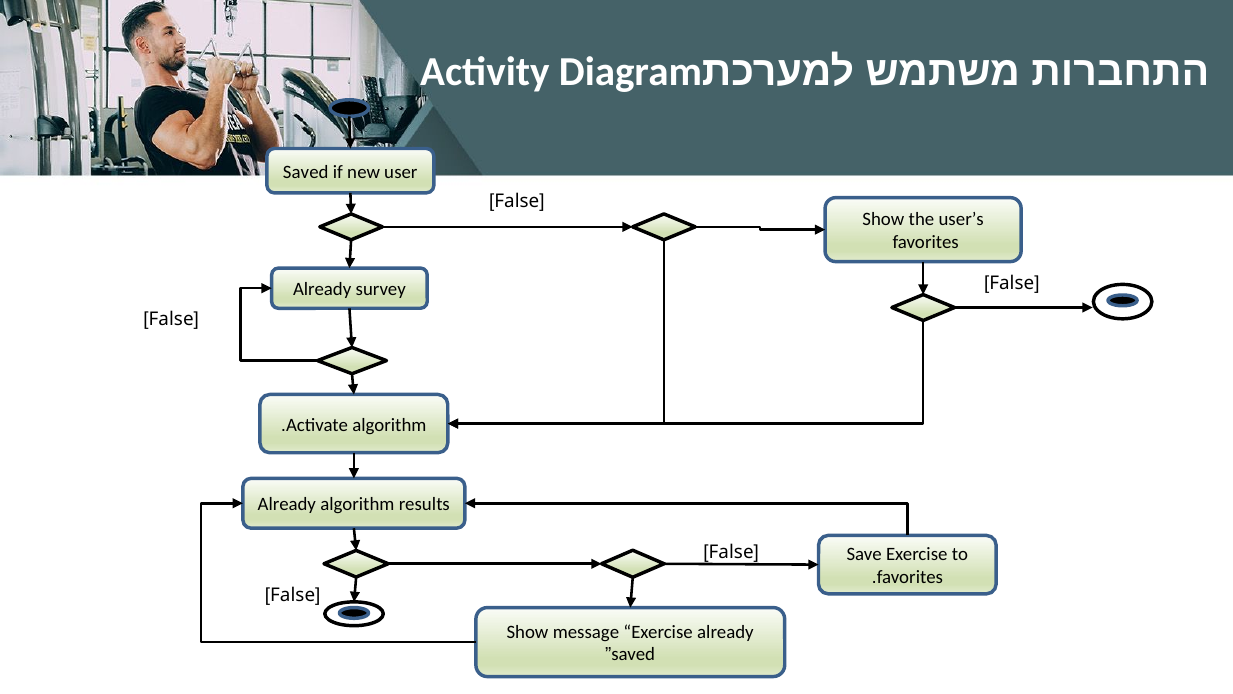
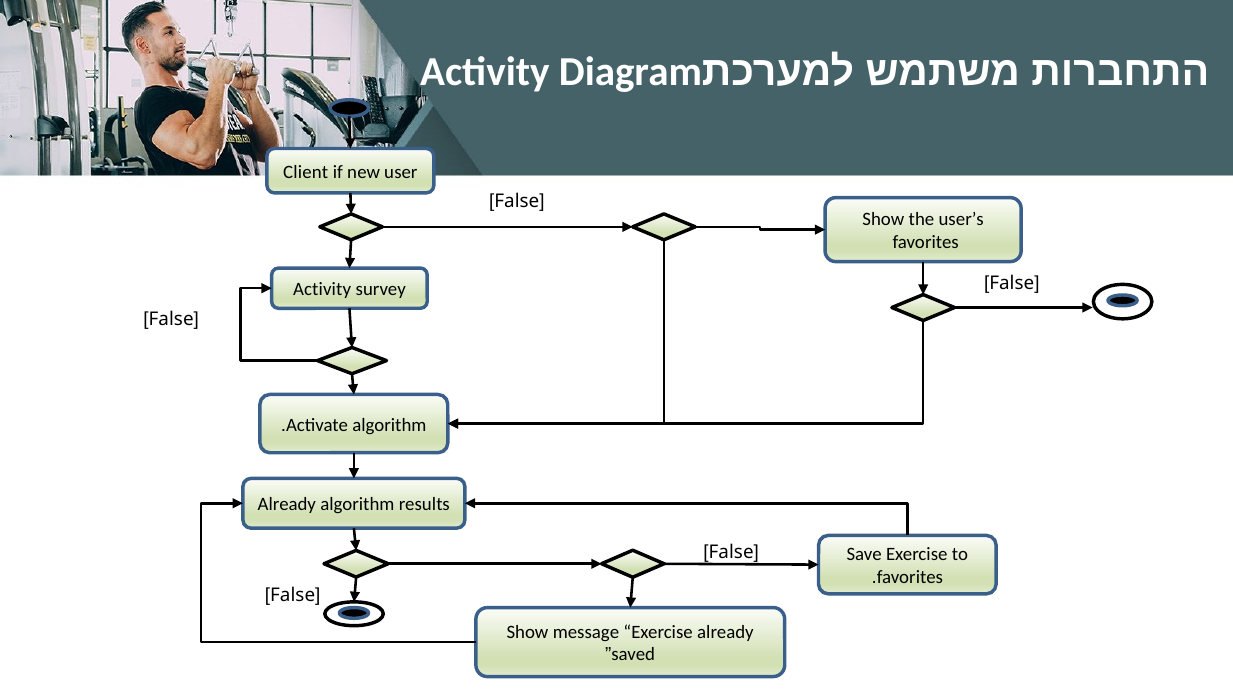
Saved at (306, 172): Saved -> Client
Already at (322, 289): Already -> Activity
